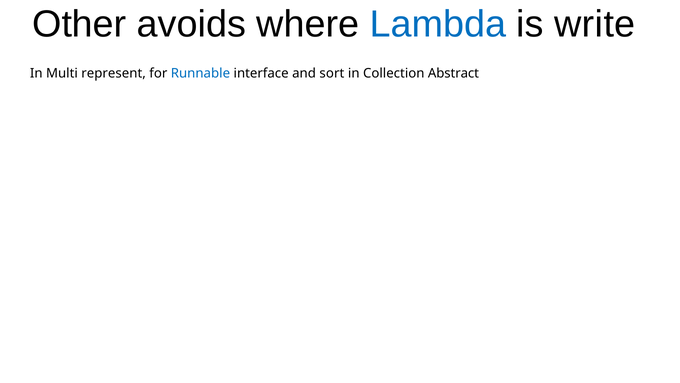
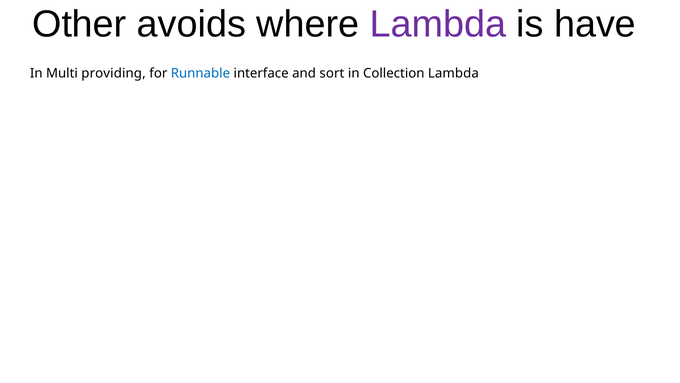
Lambda at (438, 24) colour: blue -> purple
write: write -> have
represent: represent -> providing
Collection Abstract: Abstract -> Lambda
